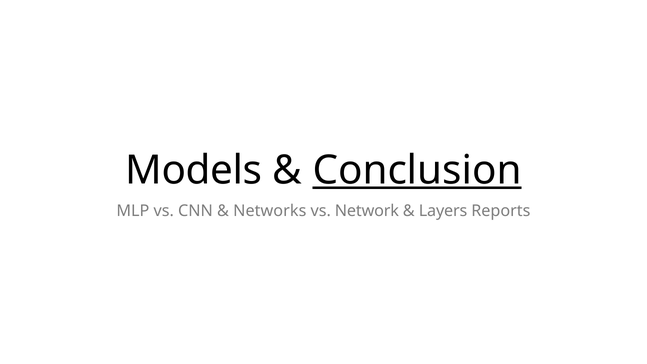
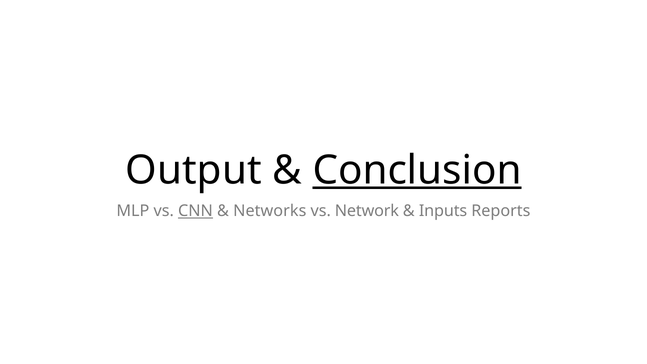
Models: Models -> Output
CNN underline: none -> present
Layers: Layers -> Inputs
